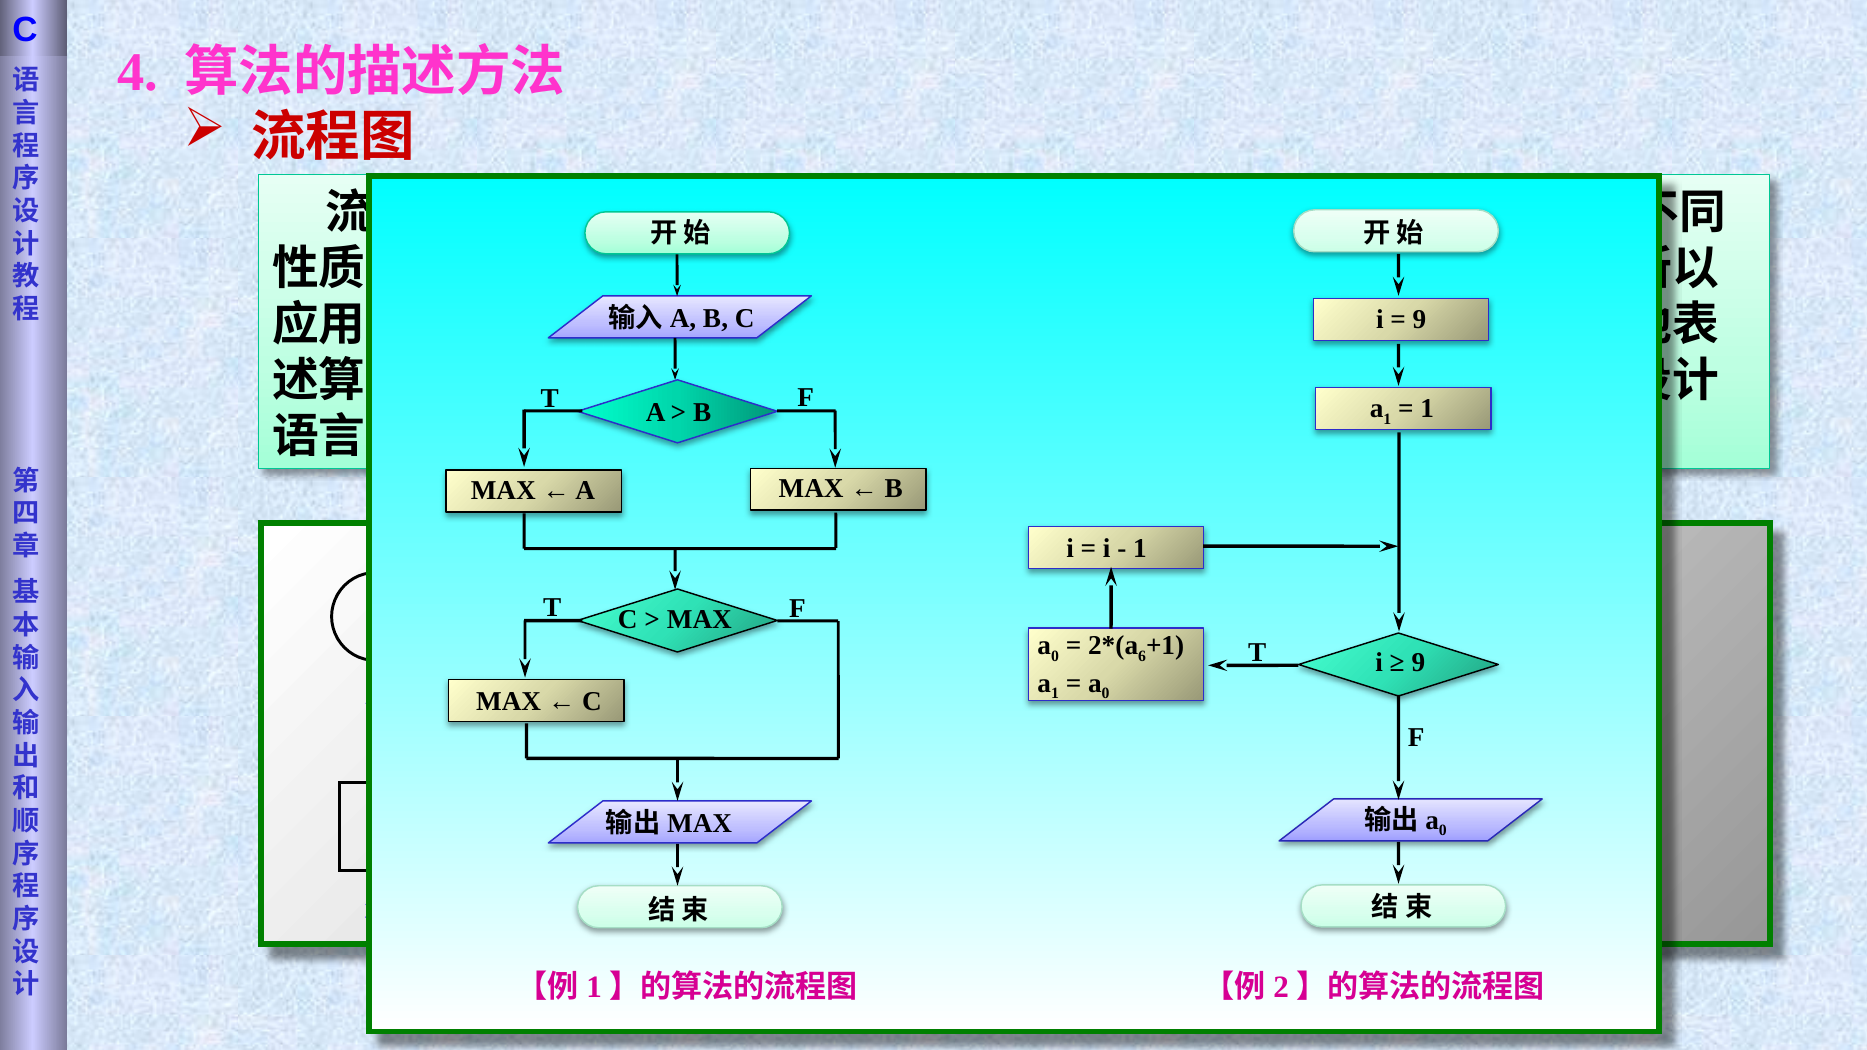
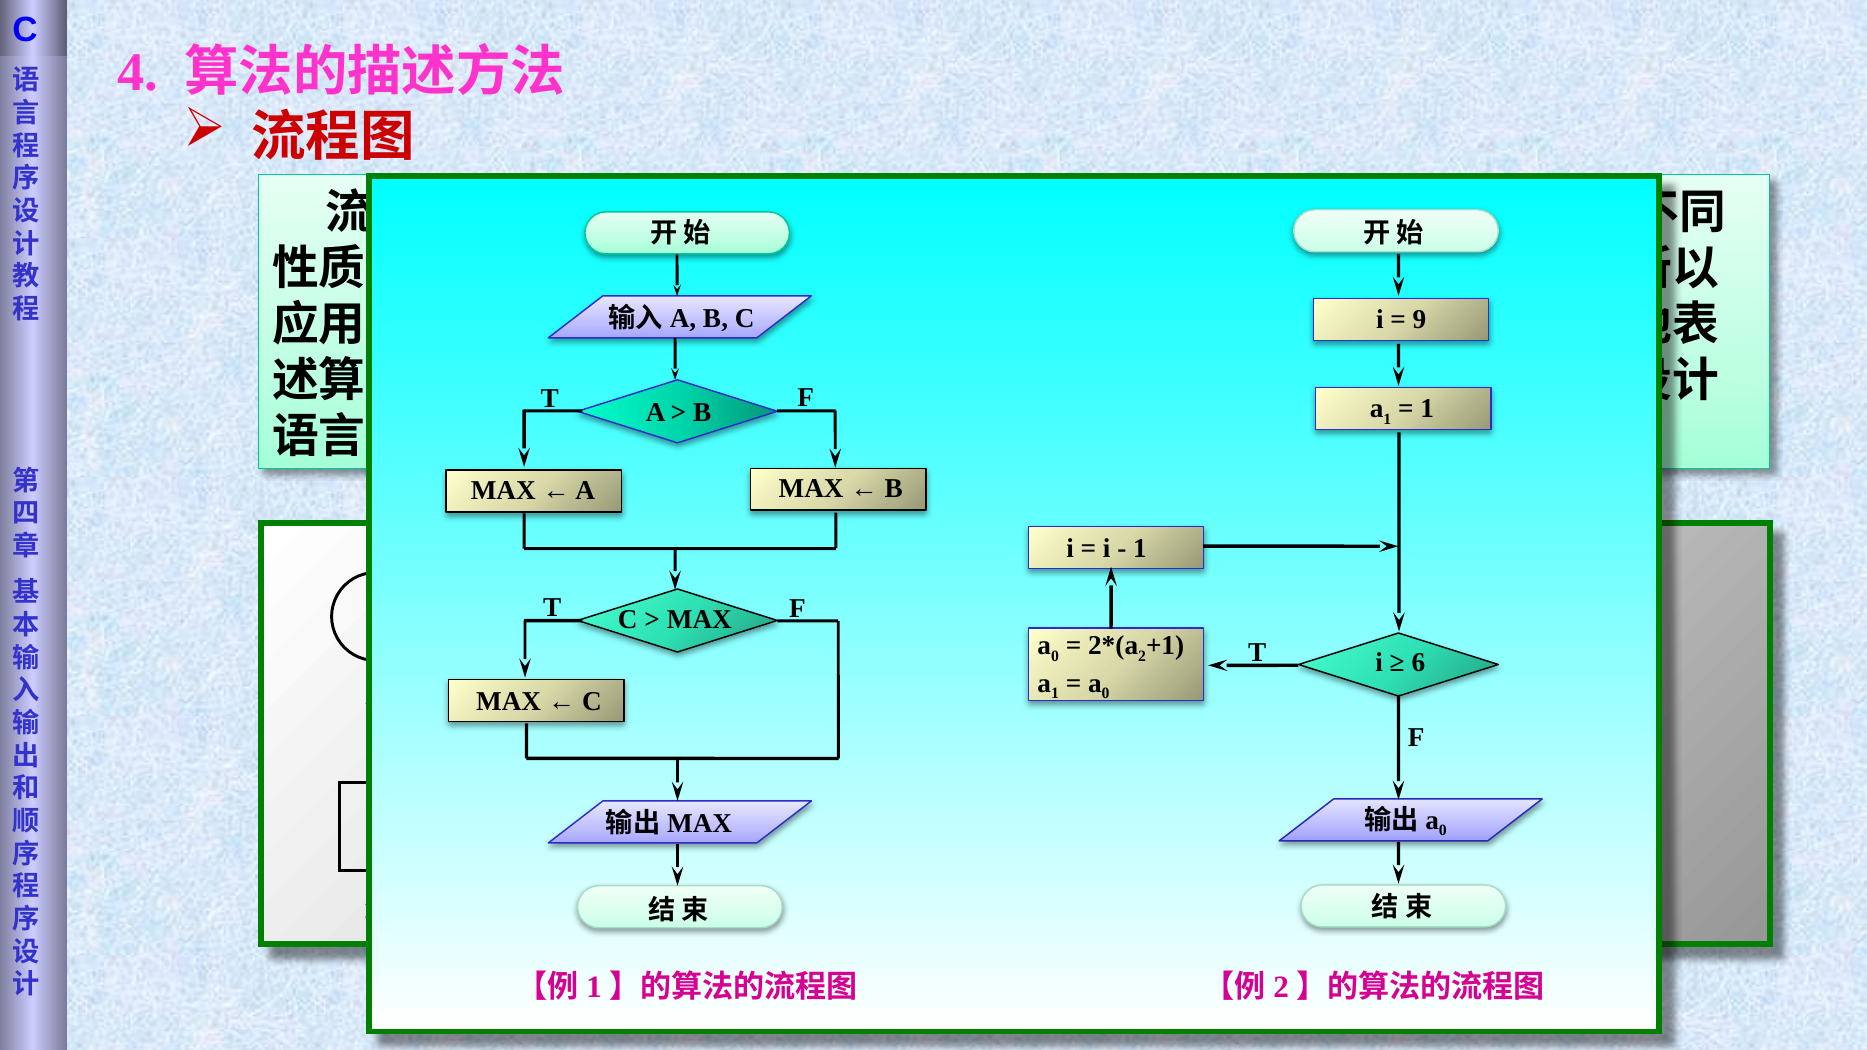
6: 6 -> 2
9 at (1418, 663): 9 -> 6
